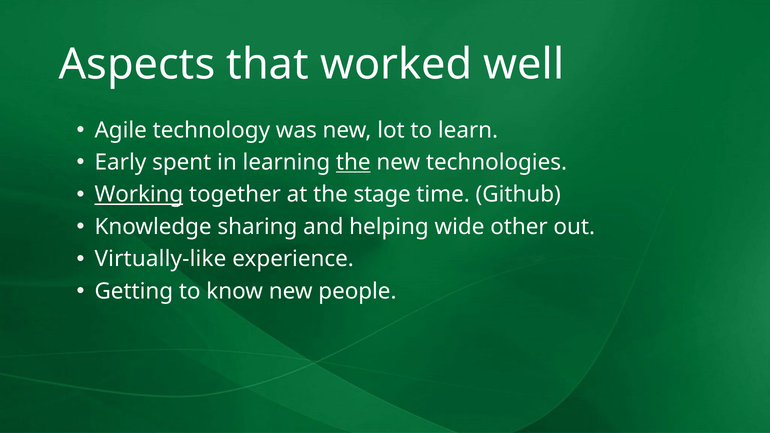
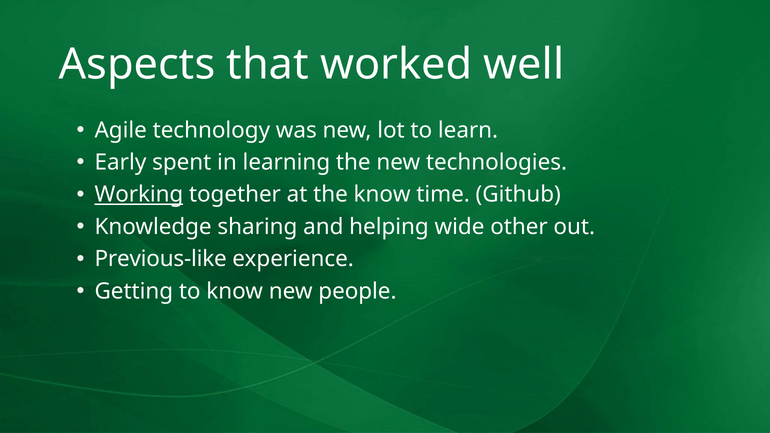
the at (353, 162) underline: present -> none
the stage: stage -> know
Virtually-like: Virtually-like -> Previous-like
